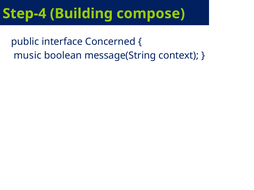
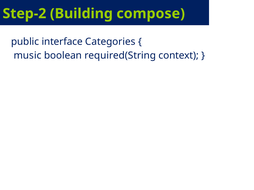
Step-4: Step-4 -> Step-2
Concerned: Concerned -> Categories
message(String: message(String -> required(String
